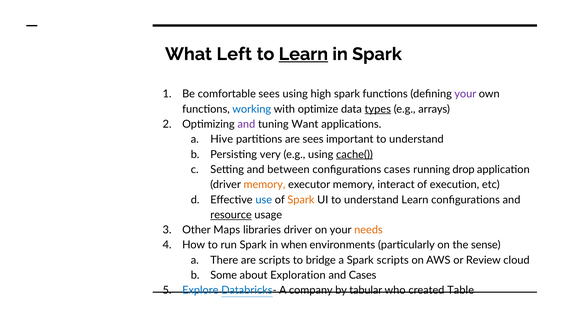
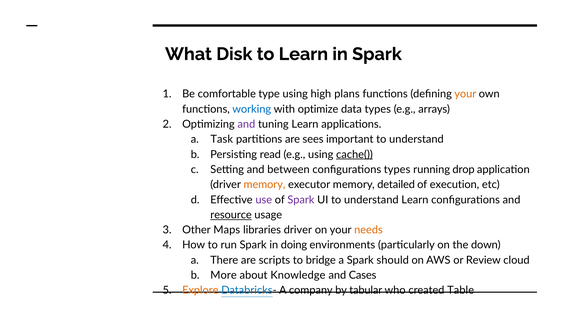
Left: Left -> Disk
Learn at (303, 54) underline: present -> none
comfortable sees: sees -> type
high spark: spark -> plans
your at (465, 94) colour: purple -> orange
types at (378, 109) underline: present -> none
tuning Want: Want -> Learn
Hive: Hive -> Task
very: very -> read
configurations cases: cases -> types
interact: interact -> detailed
use colour: blue -> purple
Spark at (301, 200) colour: orange -> purple
when: when -> doing
sense: sense -> down
Spark scripts: scripts -> should
Some: Some -> More
Exploration: Exploration -> Knowledge
Explore colour: blue -> orange
